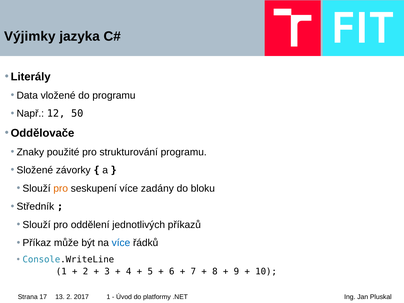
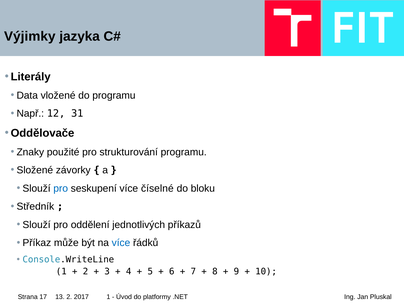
50: 50 -> 31
pro at (61, 188) colour: orange -> blue
zadány: zadány -> číselné
